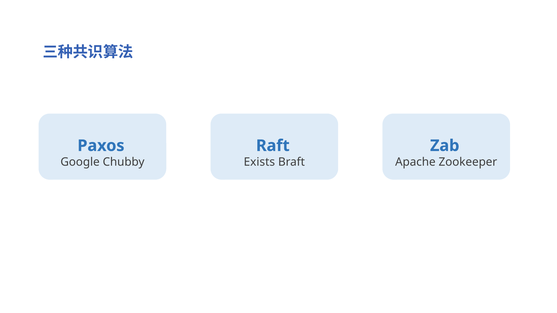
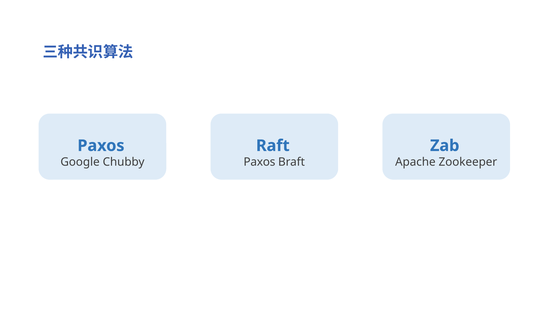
Exists at (259, 162): Exists -> Paxos
